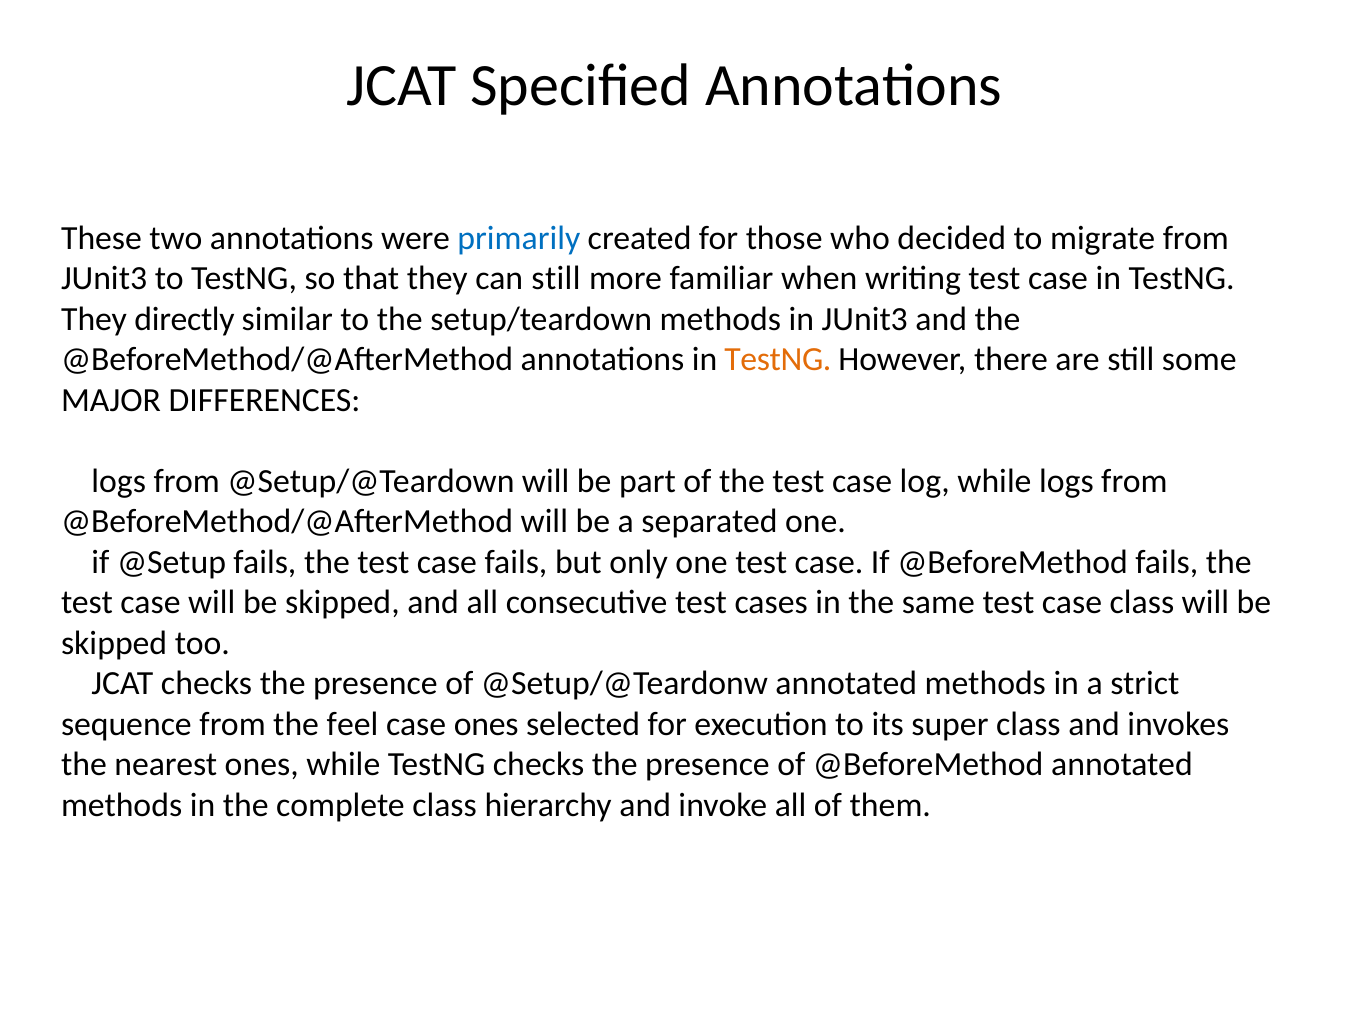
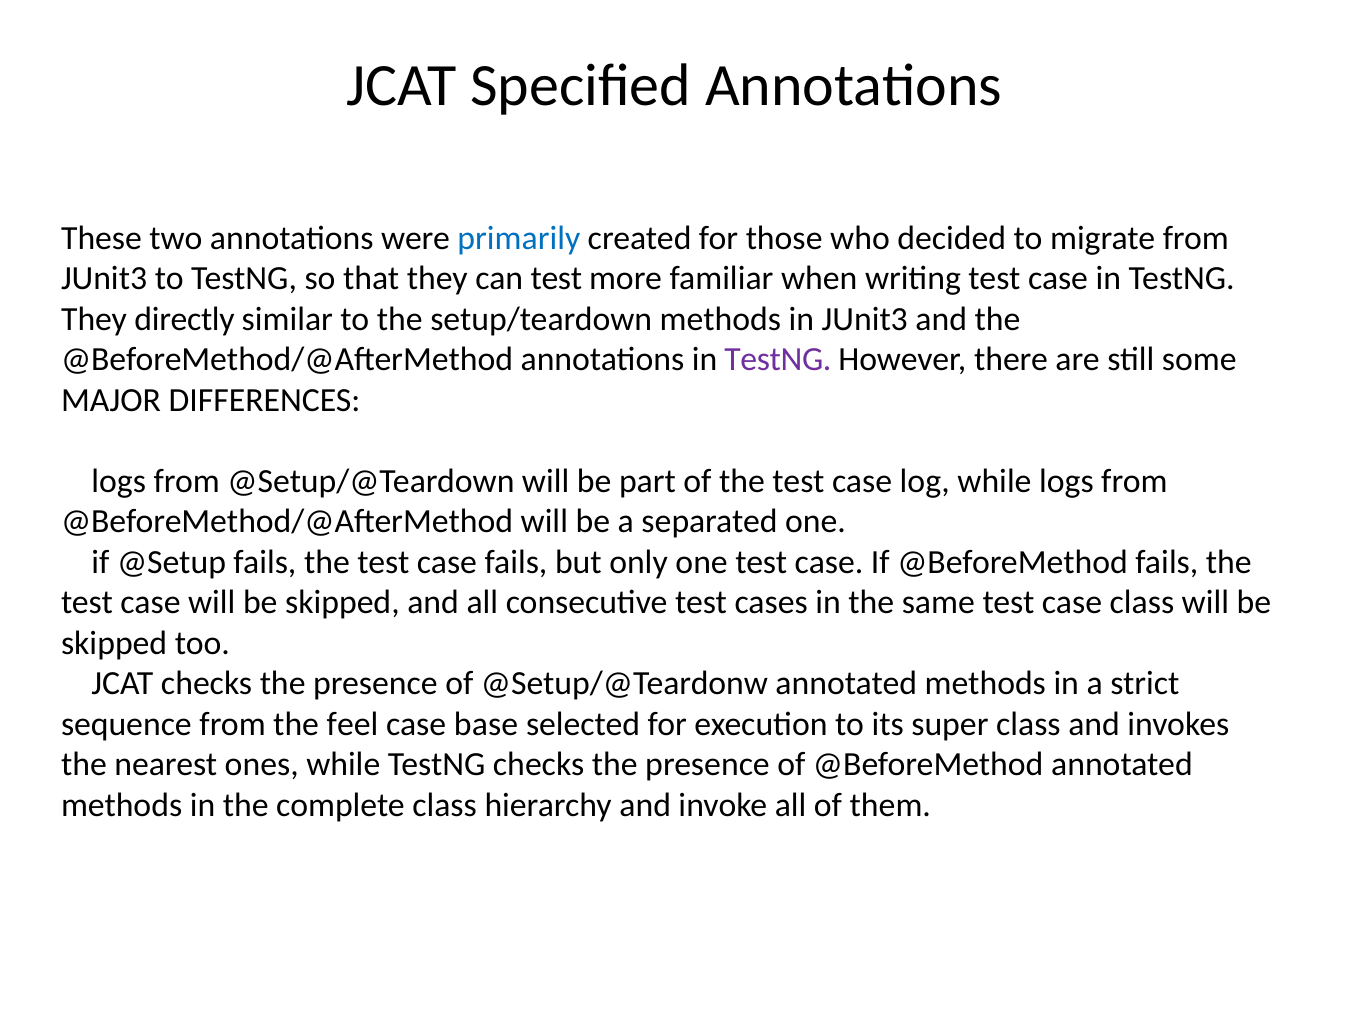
can still: still -> test
TestNG at (778, 359) colour: orange -> purple
case ones: ones -> base
